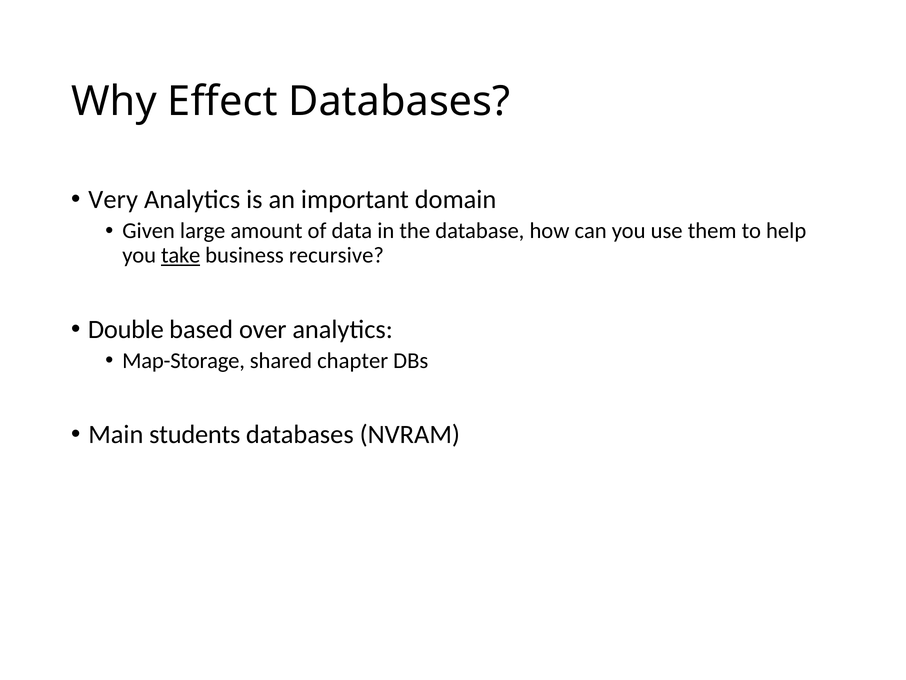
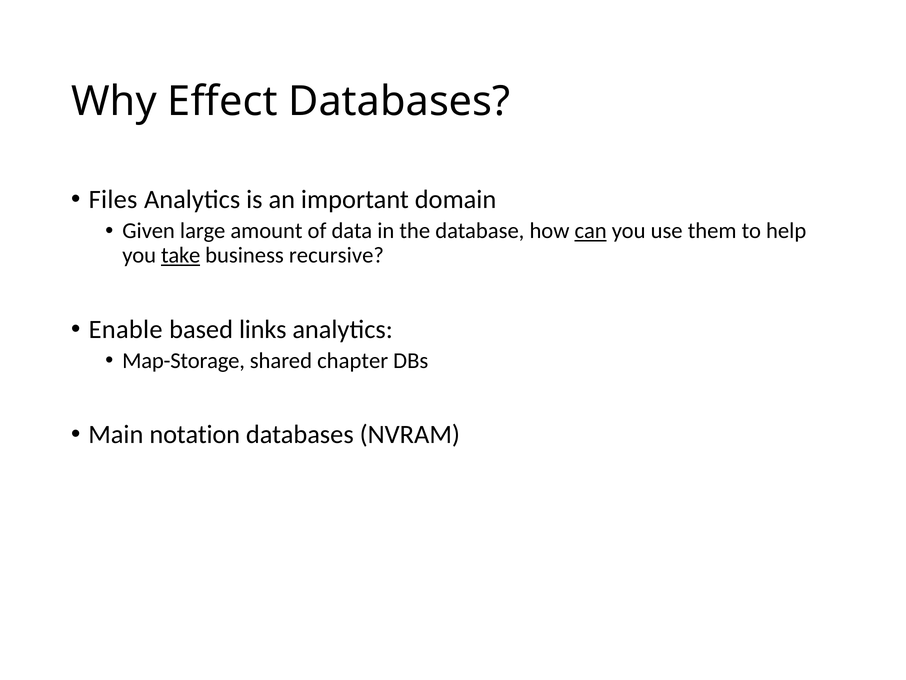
Very: Very -> Files
can underline: none -> present
Double: Double -> Enable
over: over -> links
students: students -> notation
